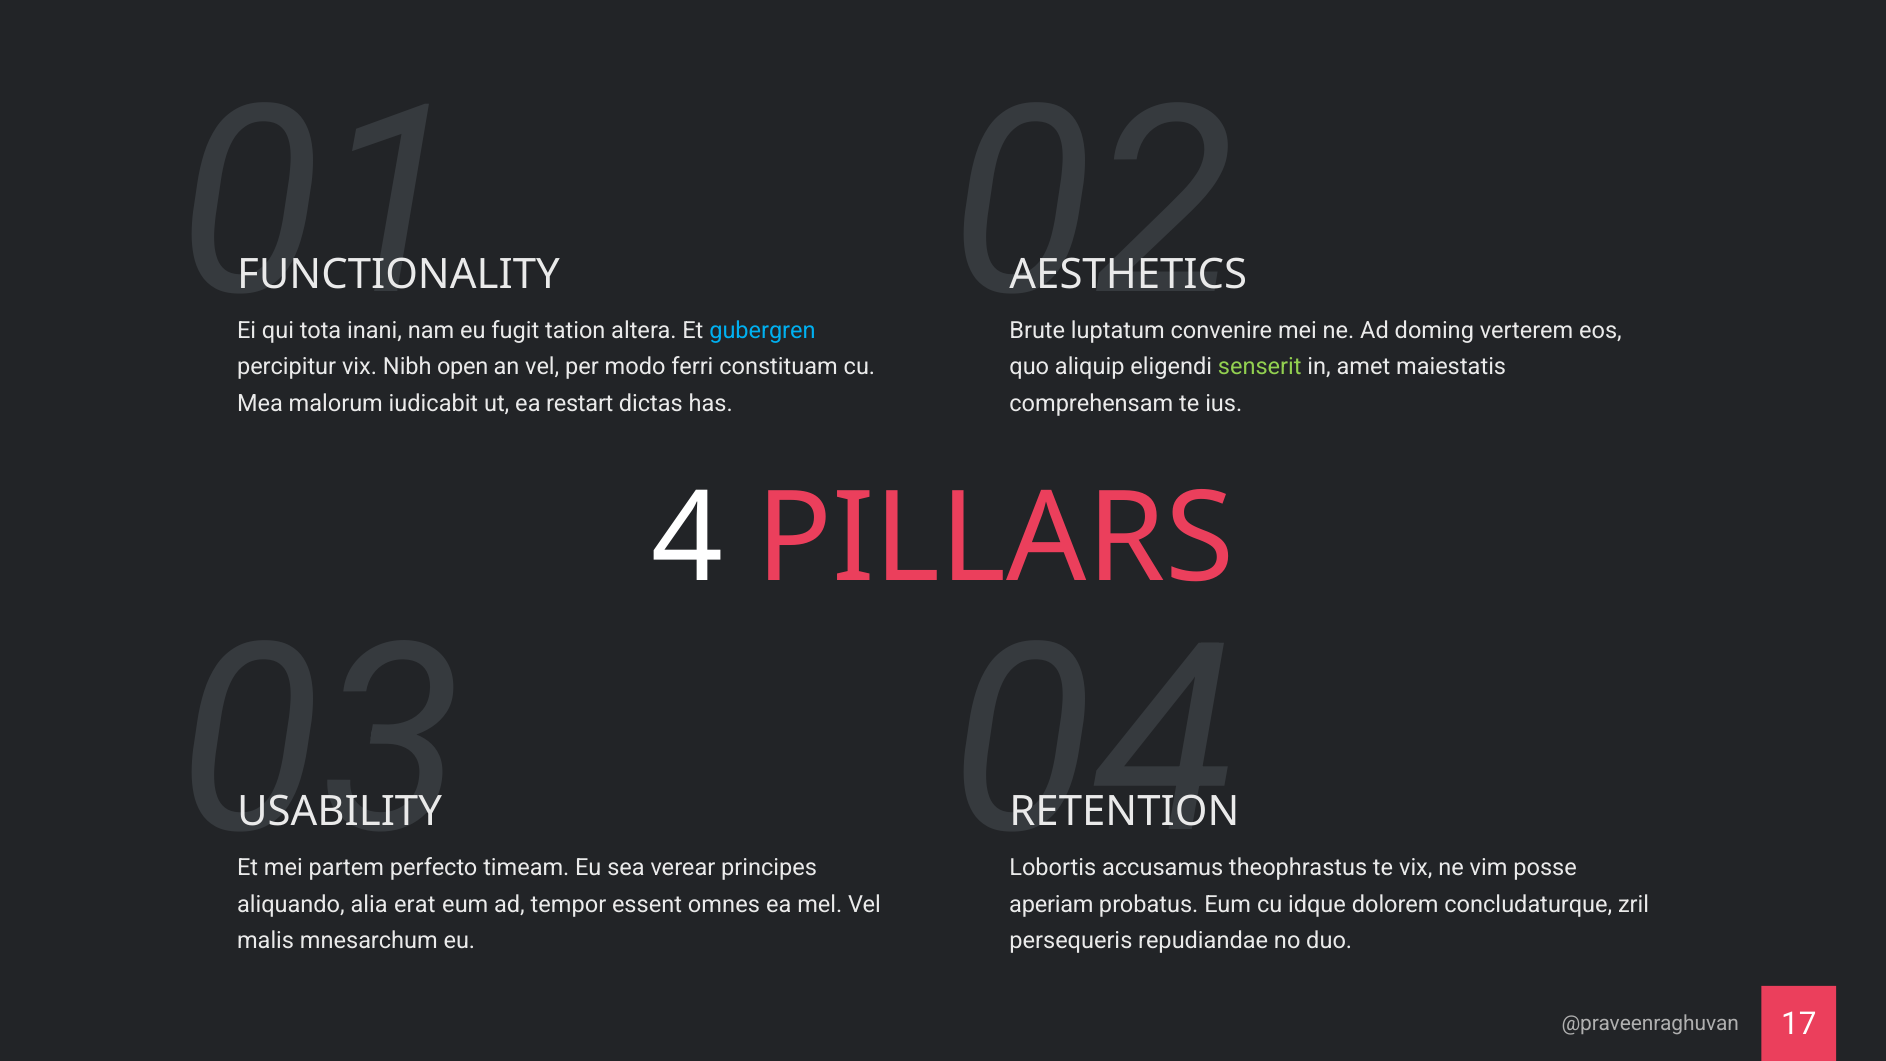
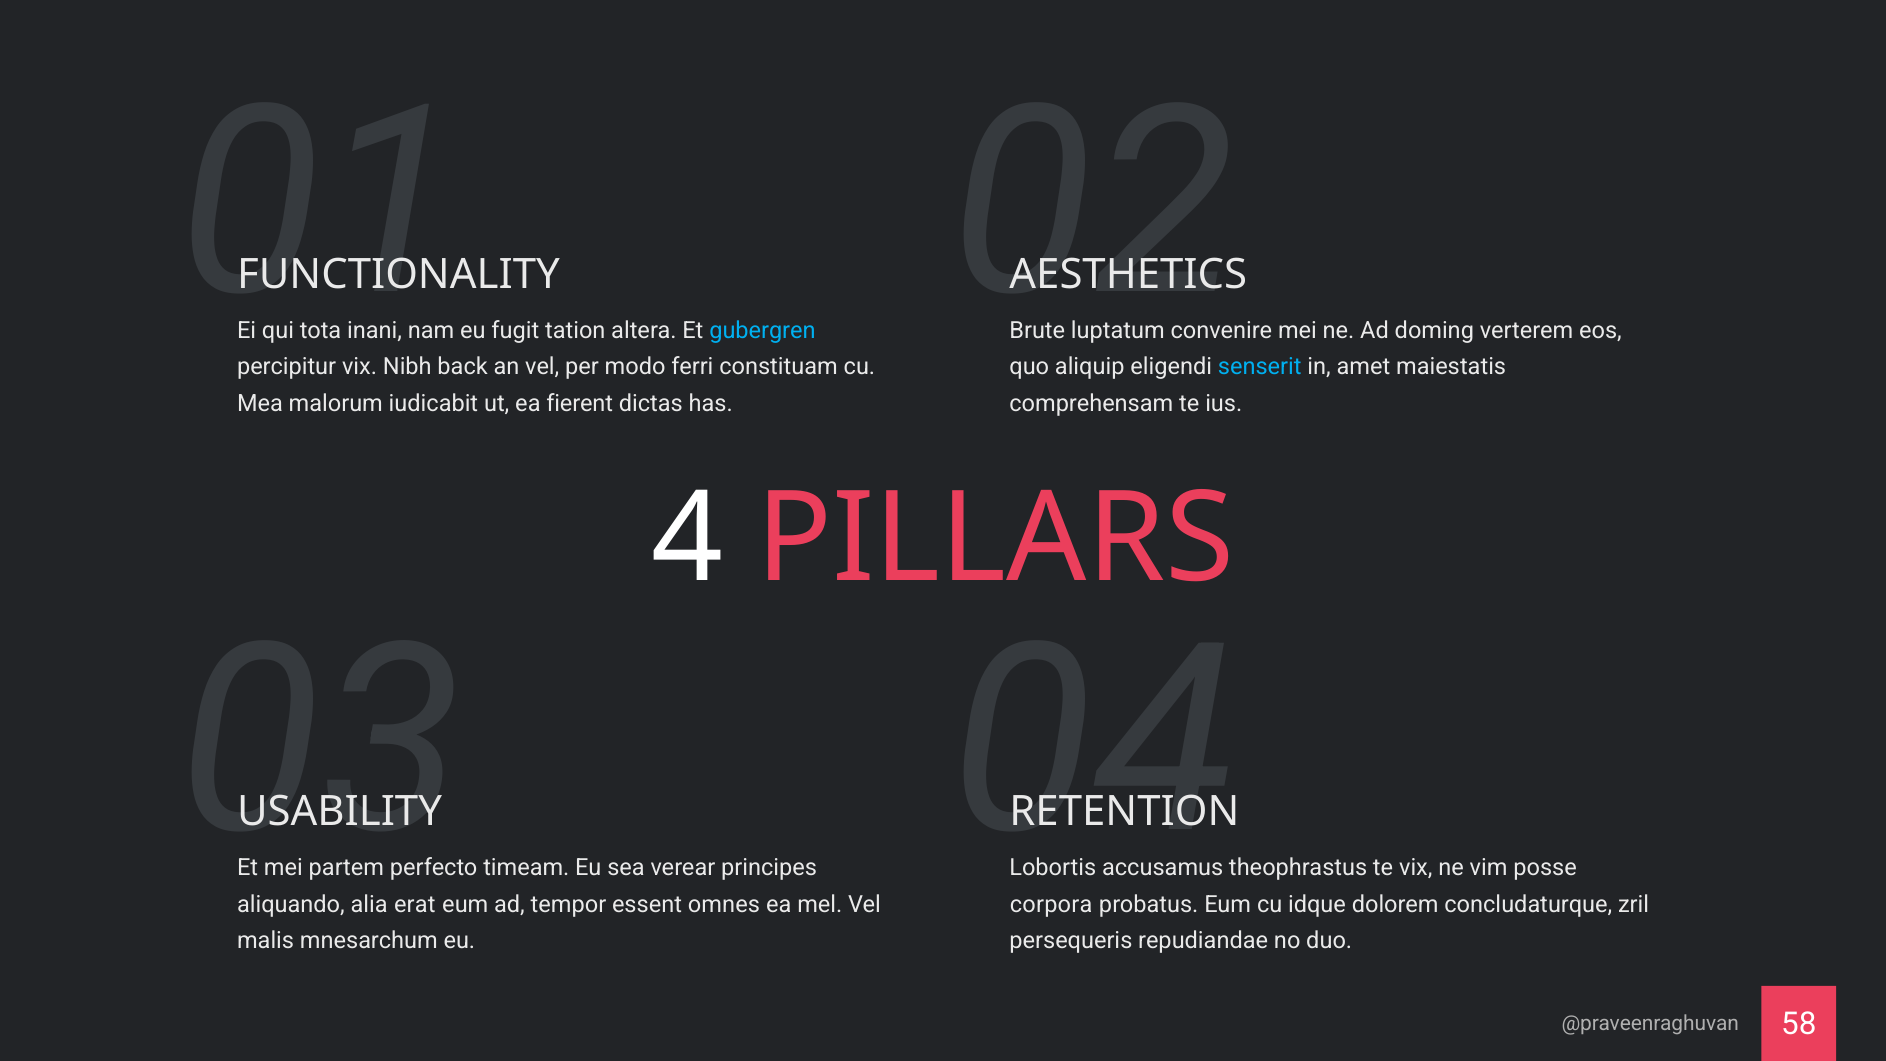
open: open -> back
senserit colour: light green -> light blue
restart: restart -> fierent
aperiam: aperiam -> corpora
17: 17 -> 58
